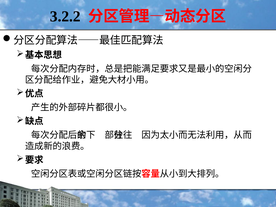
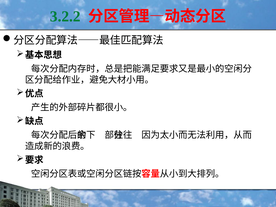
3.2.2 colour: black -> green
